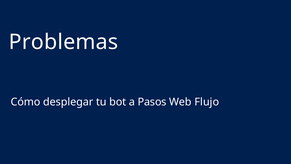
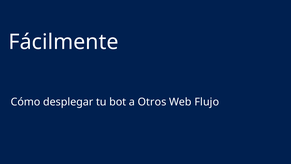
Problemas: Problemas -> Fácilmente
Pasos: Pasos -> Otros
